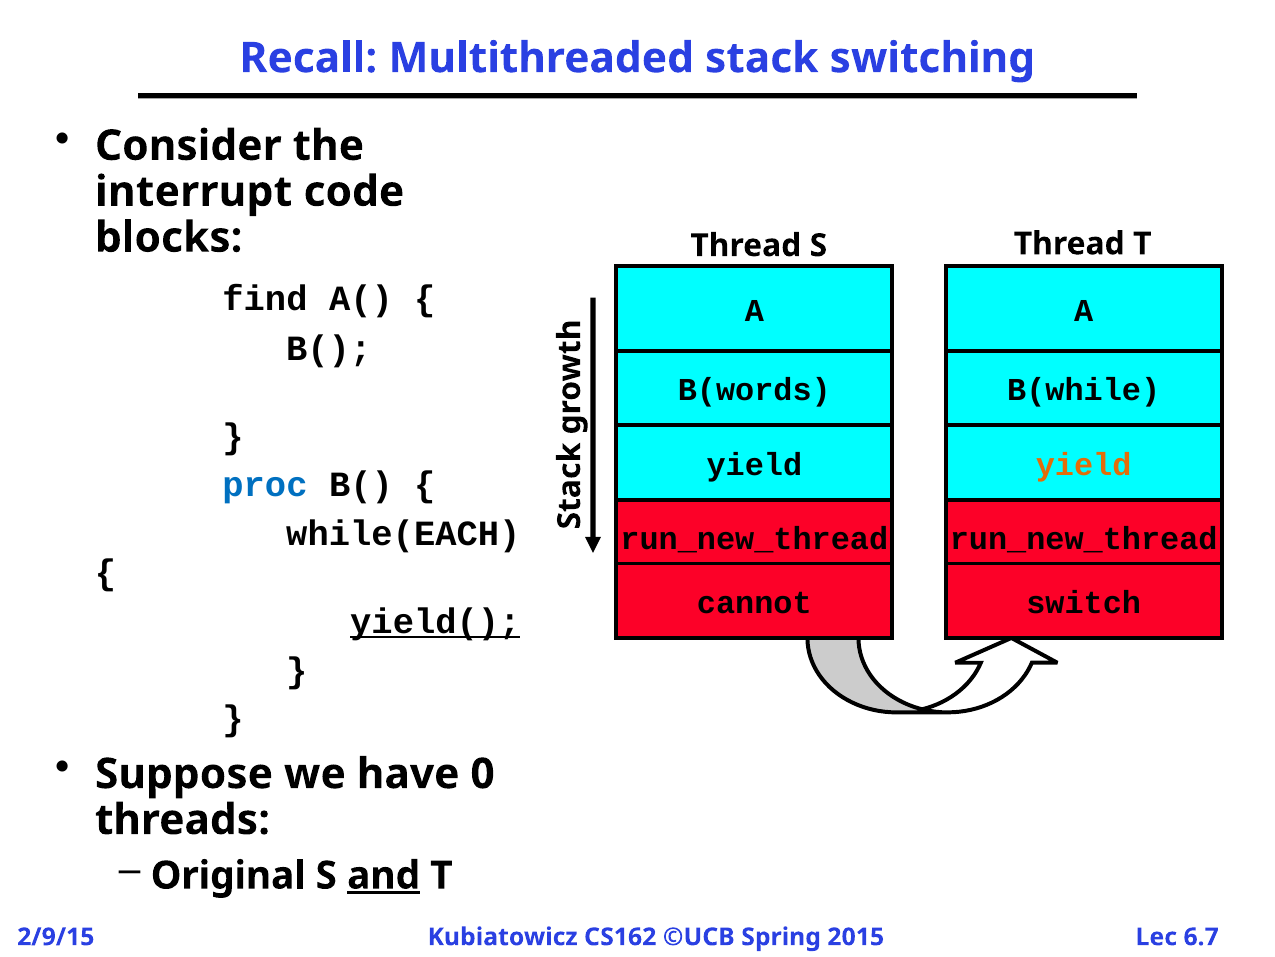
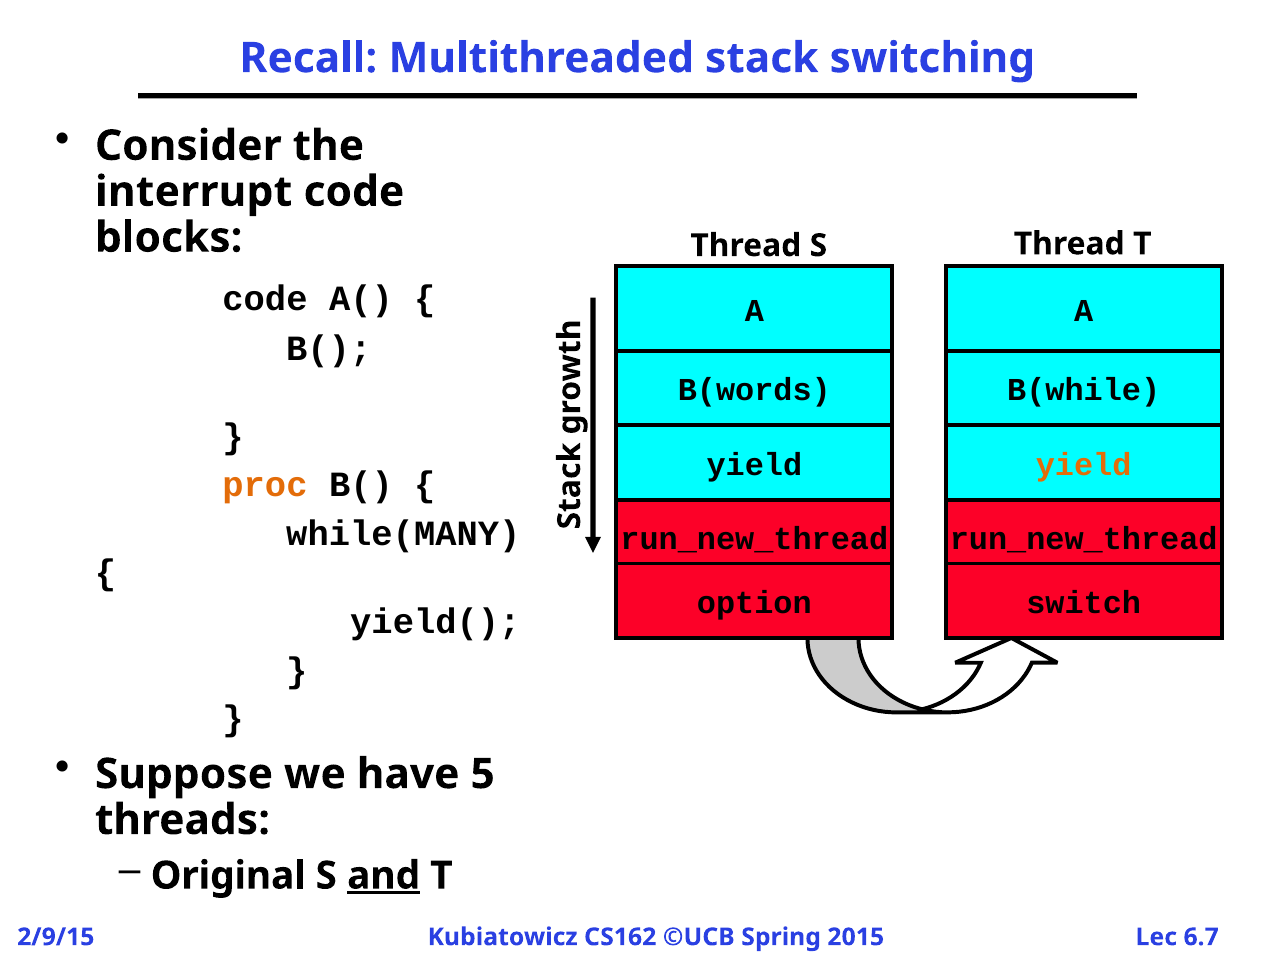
find at (265, 298): find -> code
proc colour: blue -> orange
while(EACH: while(EACH -> while(MANY
cannot: cannot -> option
yield( underline: present -> none
0: 0 -> 5
